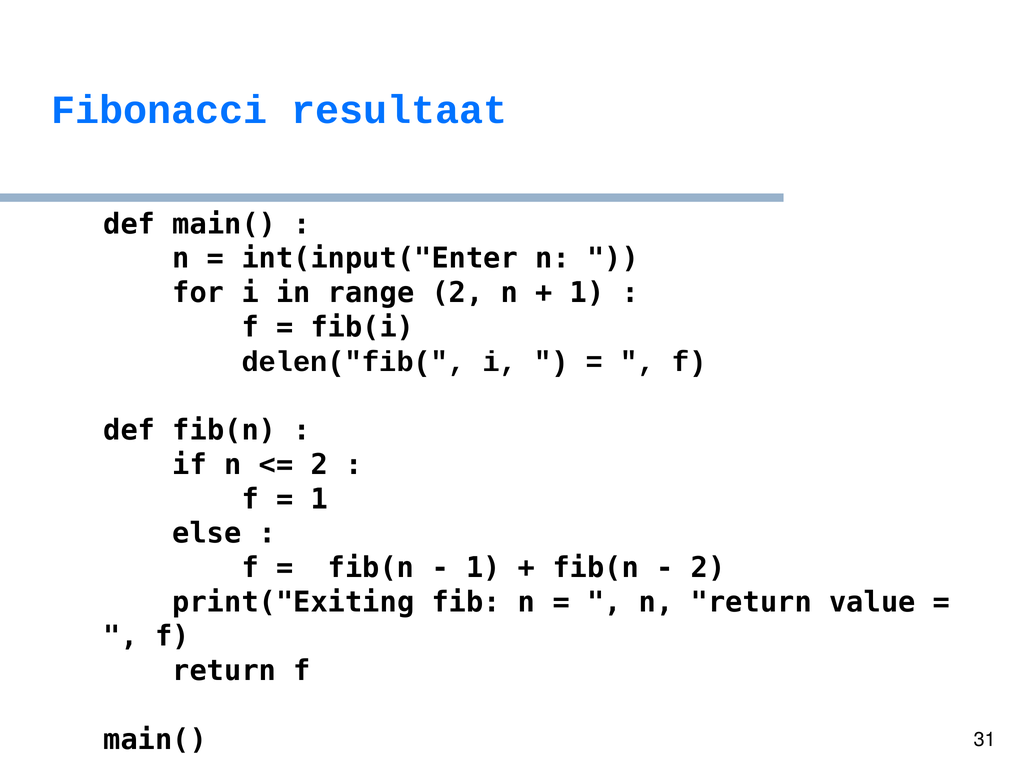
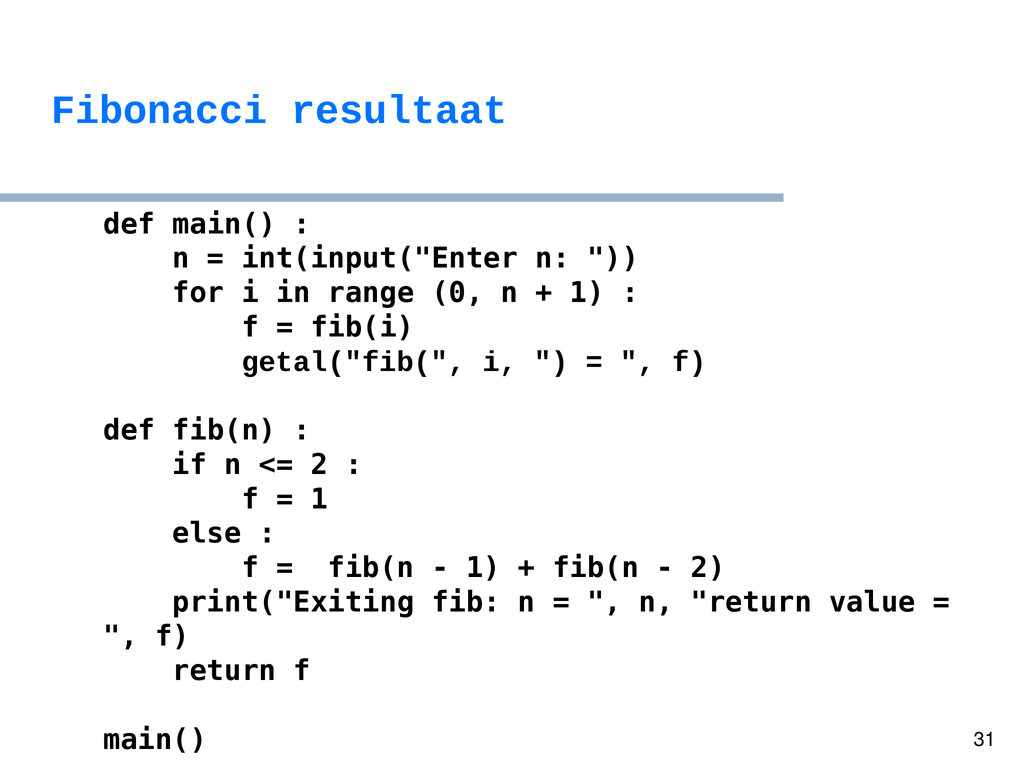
range 2: 2 -> 0
delen("fib(: delen("fib( -> getal("fib(
